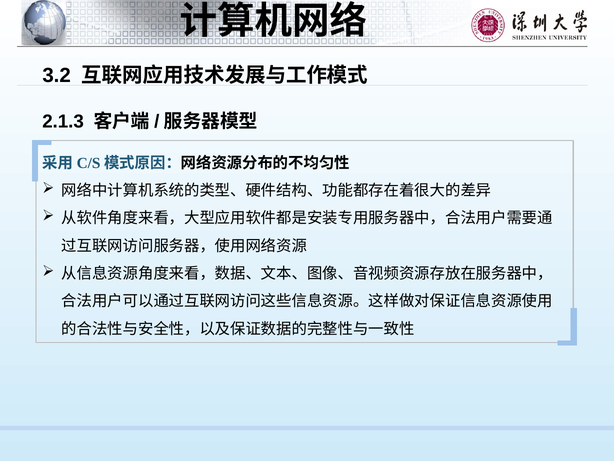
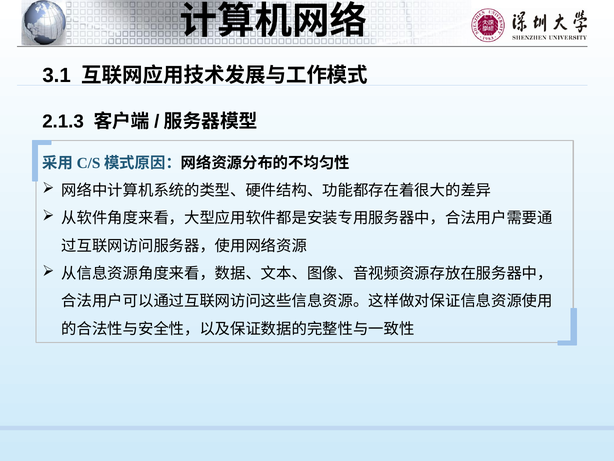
3.2: 3.2 -> 3.1
